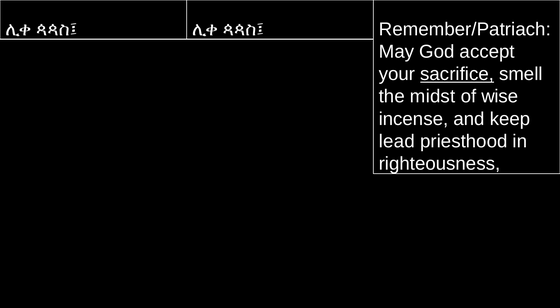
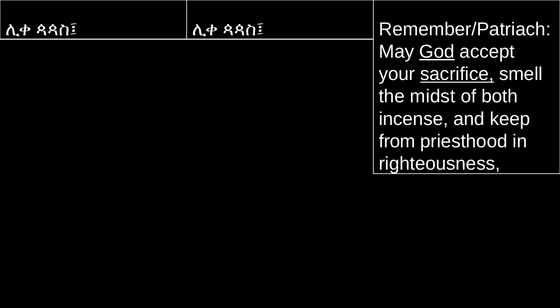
God underline: none -> present
wise: wise -> both
lead: lead -> from
